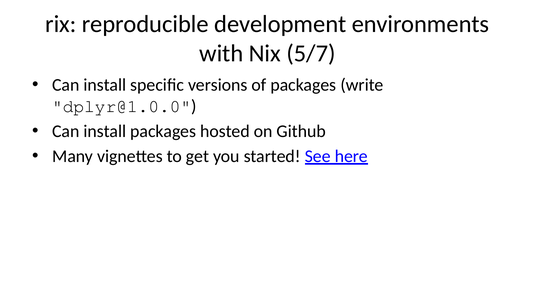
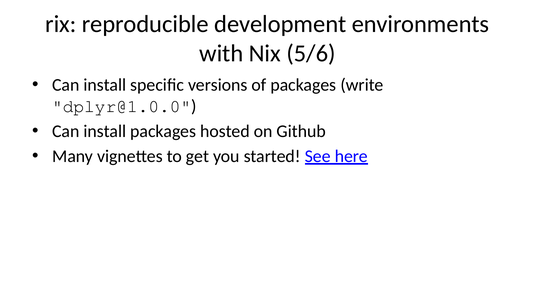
5/7: 5/7 -> 5/6
